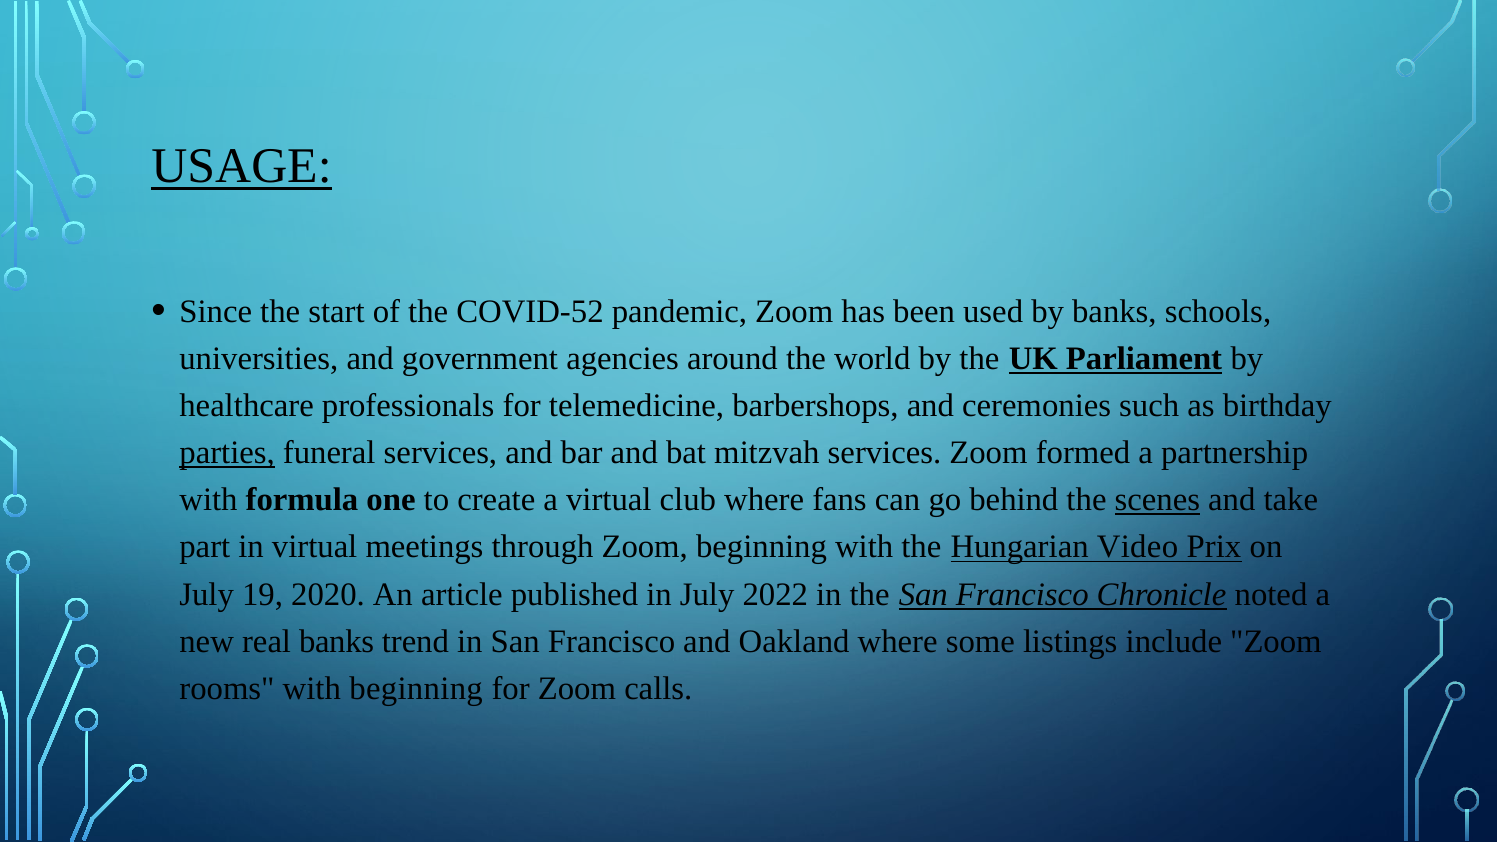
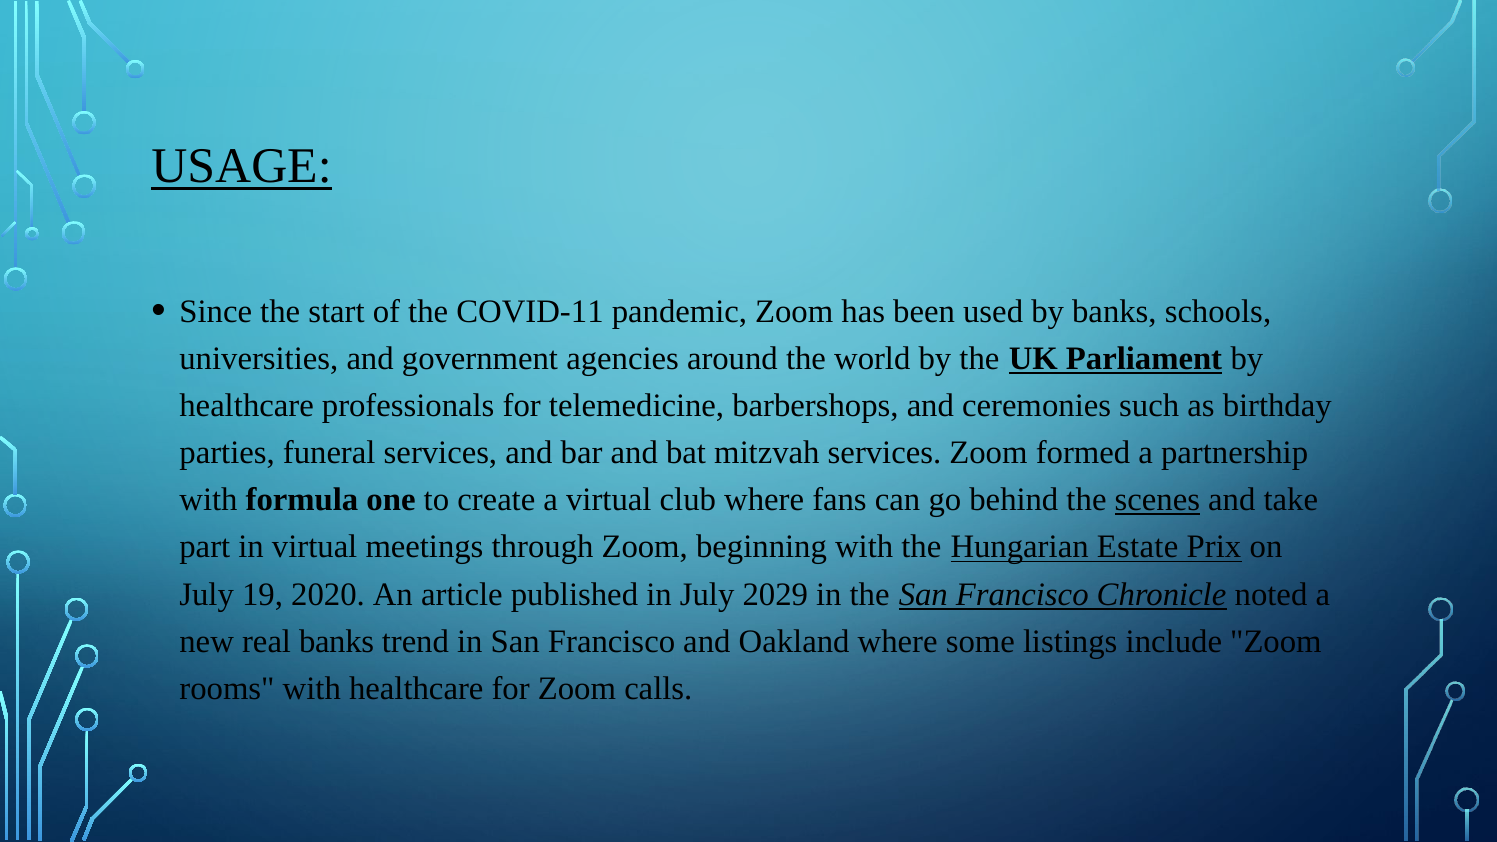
COVID-52: COVID-52 -> COVID-11
parties underline: present -> none
Video: Video -> Estate
2022: 2022 -> 2029
with beginning: beginning -> healthcare
